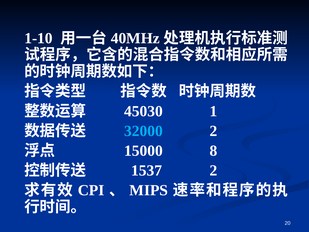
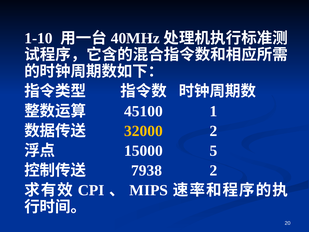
45030: 45030 -> 45100
32000 colour: light blue -> yellow
8: 8 -> 5
1537: 1537 -> 7938
